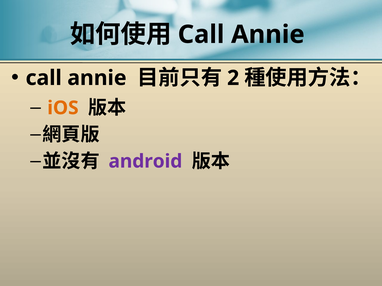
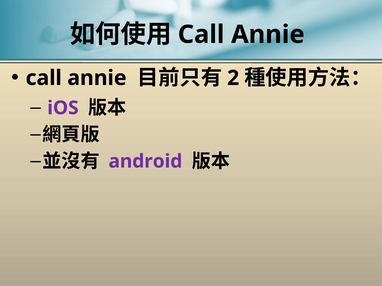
iOS colour: orange -> purple
